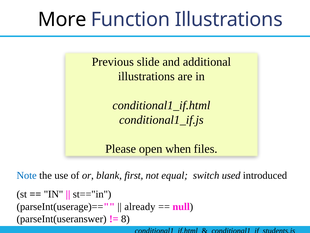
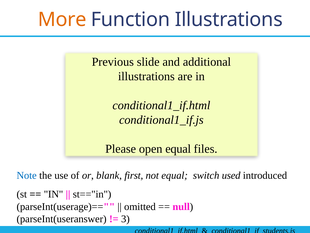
More colour: black -> orange
open when: when -> equal
already: already -> omitted
8: 8 -> 3
